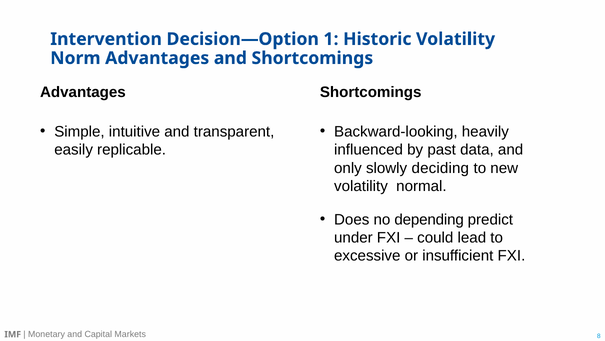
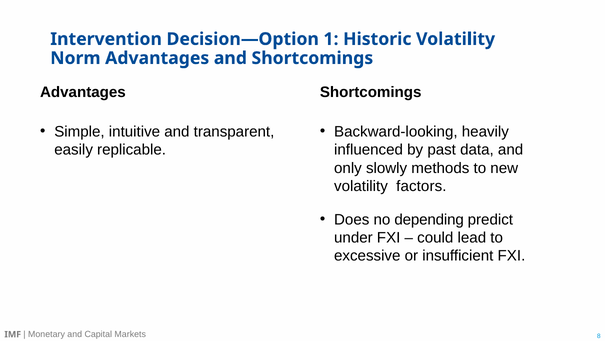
deciding: deciding -> methods
normal: normal -> factors
